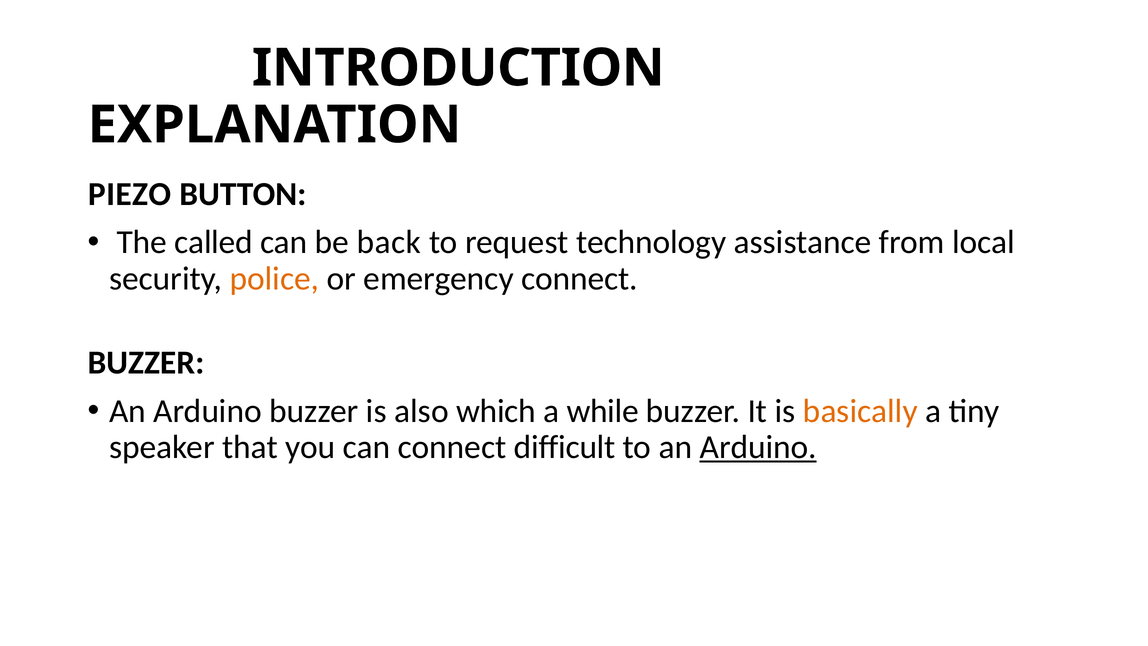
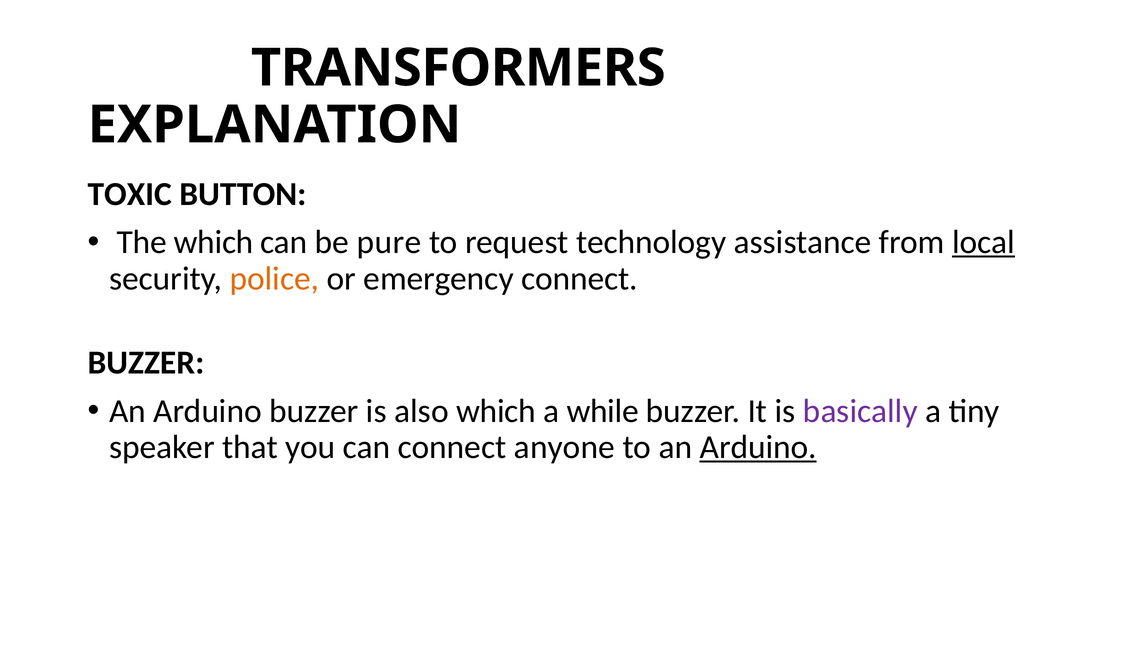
INTRODUCTION: INTRODUCTION -> TRANSFORMERS
PIEZO: PIEZO -> TOXIC
The called: called -> which
back: back -> pure
local underline: none -> present
basically colour: orange -> purple
difficult: difficult -> anyone
